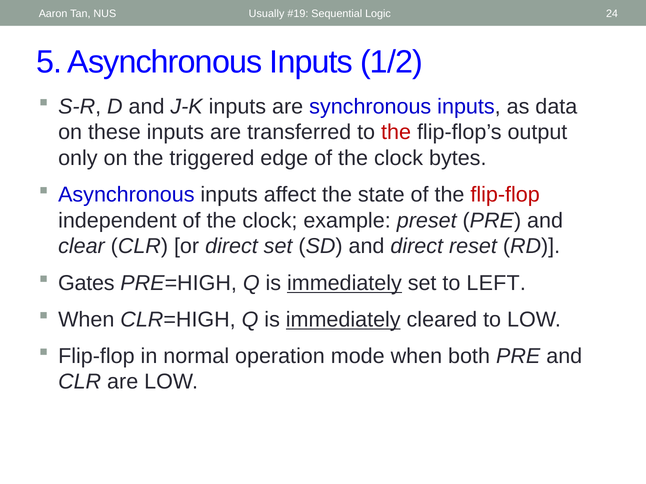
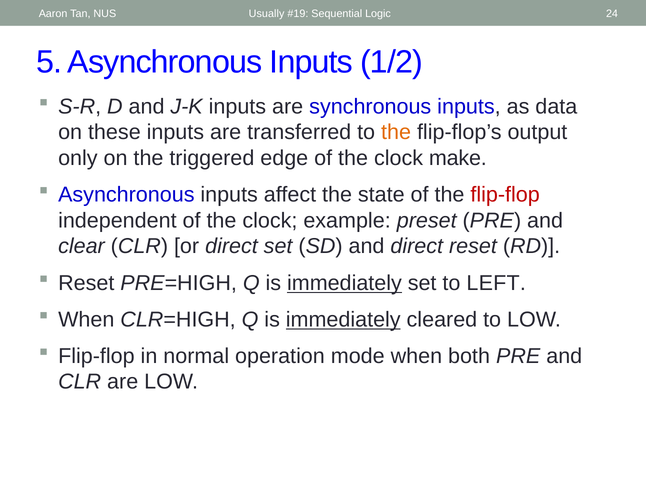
the at (396, 133) colour: red -> orange
bytes: bytes -> make
Gates at (86, 283): Gates -> Reset
